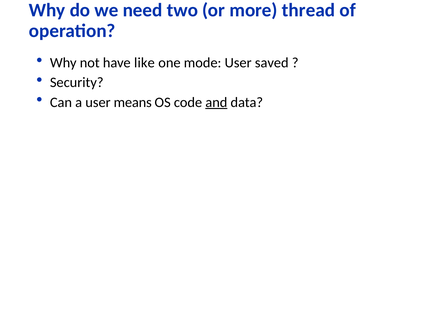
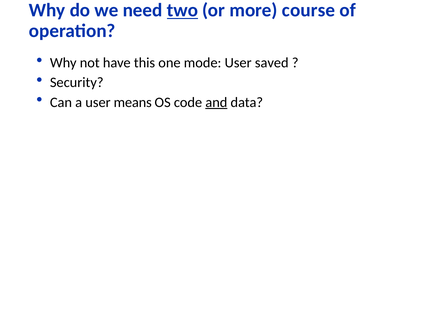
two underline: none -> present
thread: thread -> course
like: like -> this
